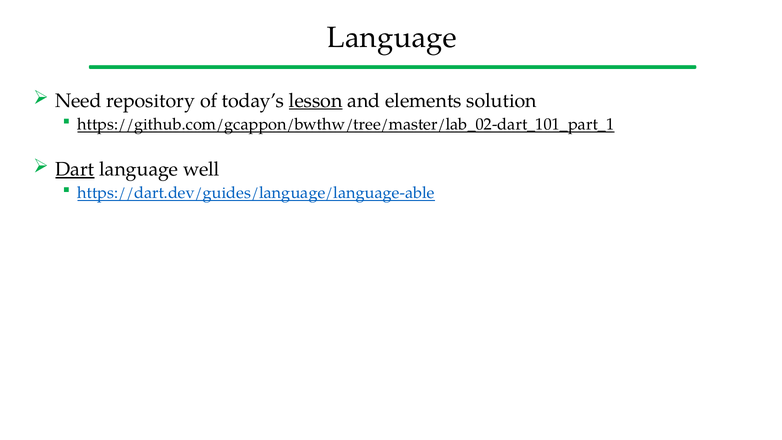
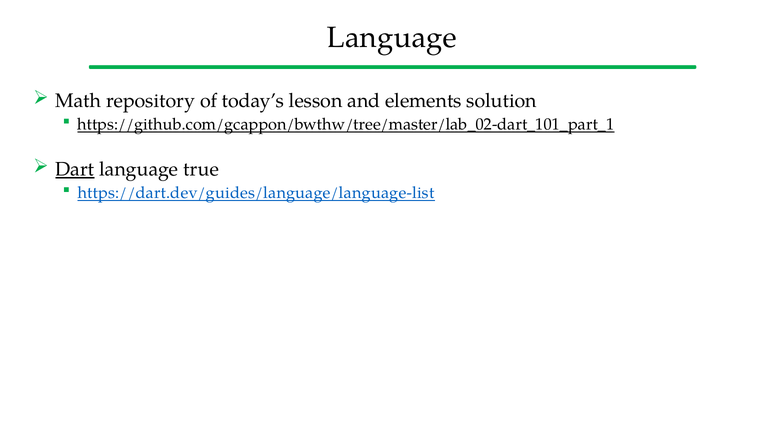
Need: Need -> Math
lesson underline: present -> none
well: well -> true
https://dart.dev/guides/language/language-able: https://dart.dev/guides/language/language-able -> https://dart.dev/guides/language/language-list
